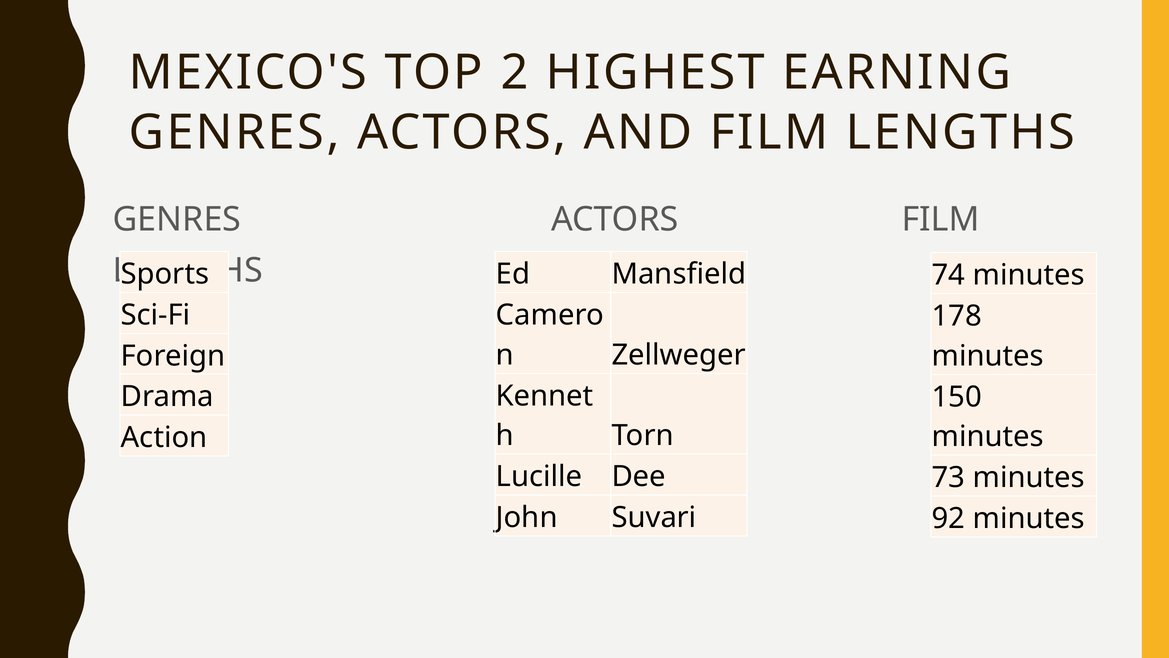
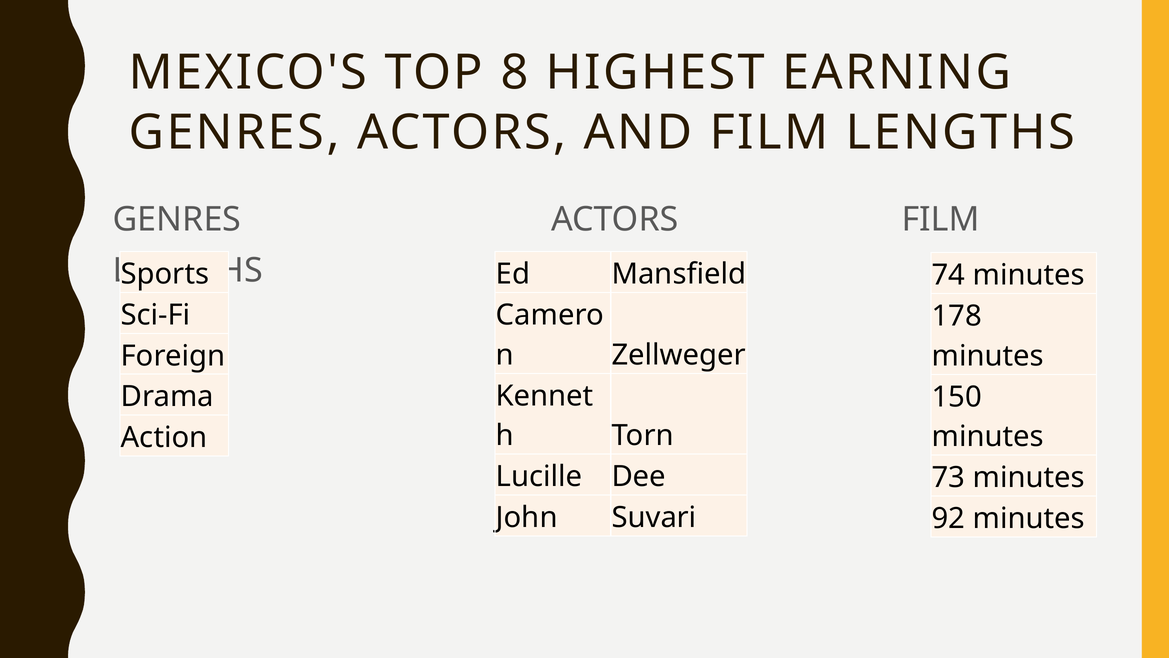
2: 2 -> 8
